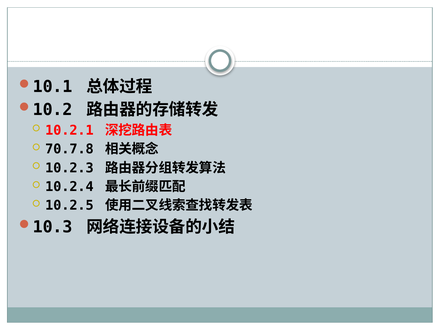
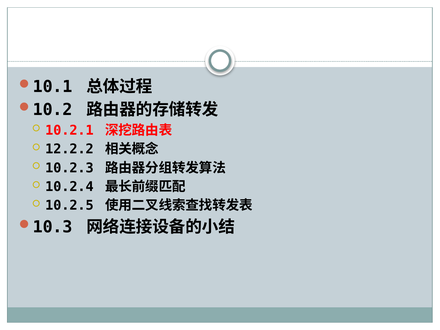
70.7.8: 70.7.8 -> 12.2.2
